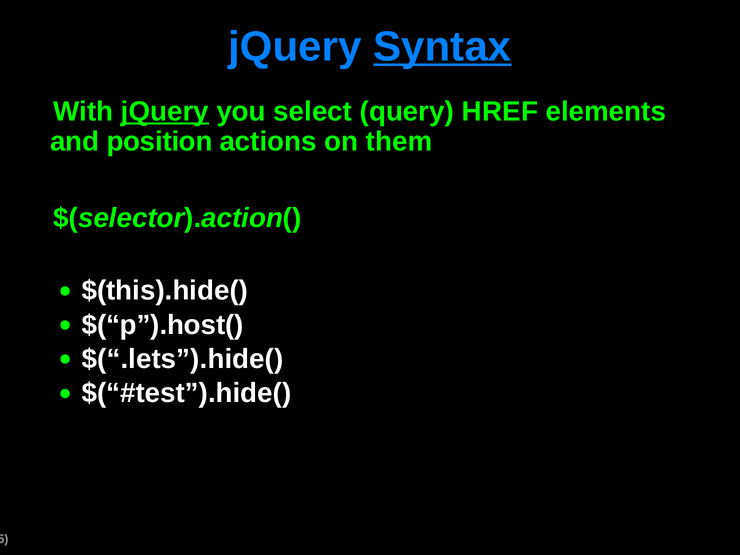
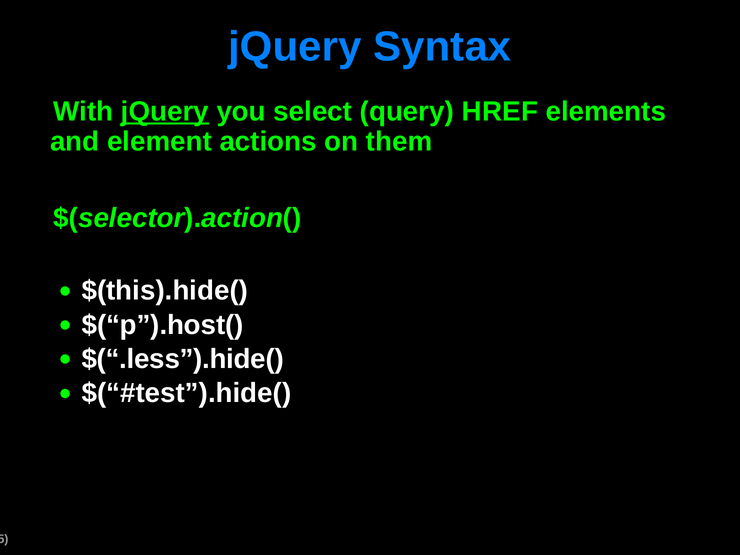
Syntax underline: present -> none
position: position -> element
$(“.lets”).hide(: $(“.lets”).hide( -> $(“.less”).hide(
